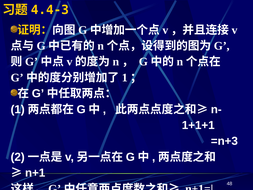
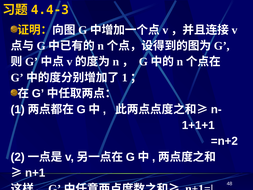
=n+3: =n+3 -> =n+2
